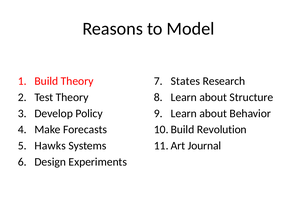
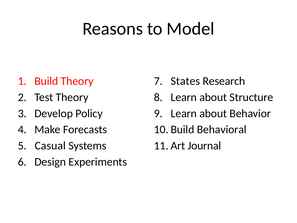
Revolution: Revolution -> Behavioral
Hawks: Hawks -> Casual
